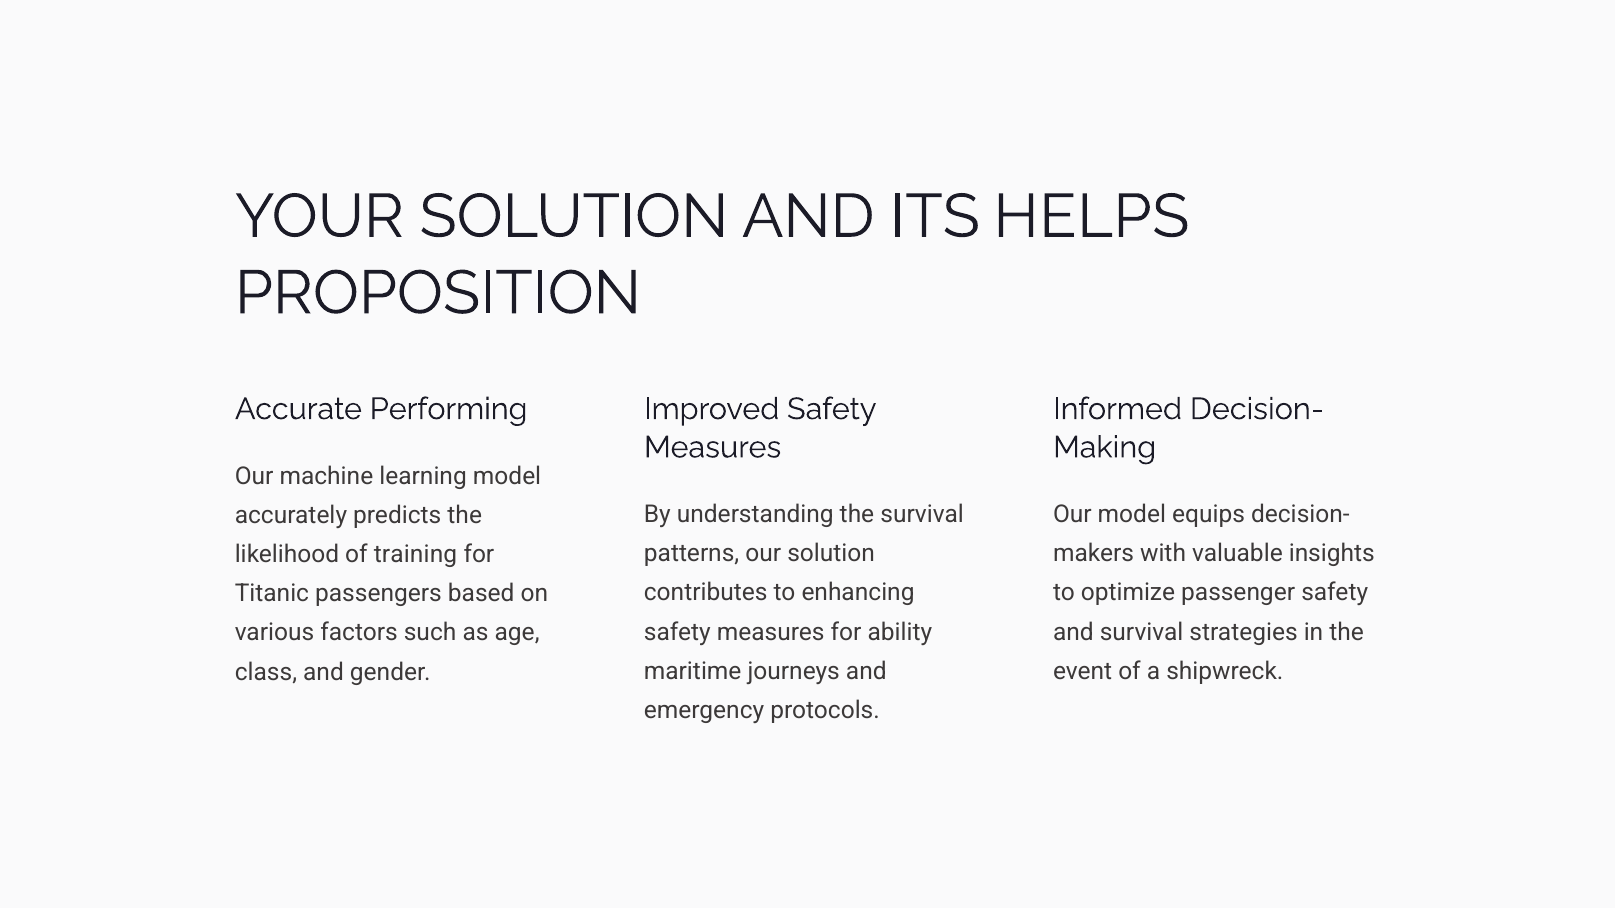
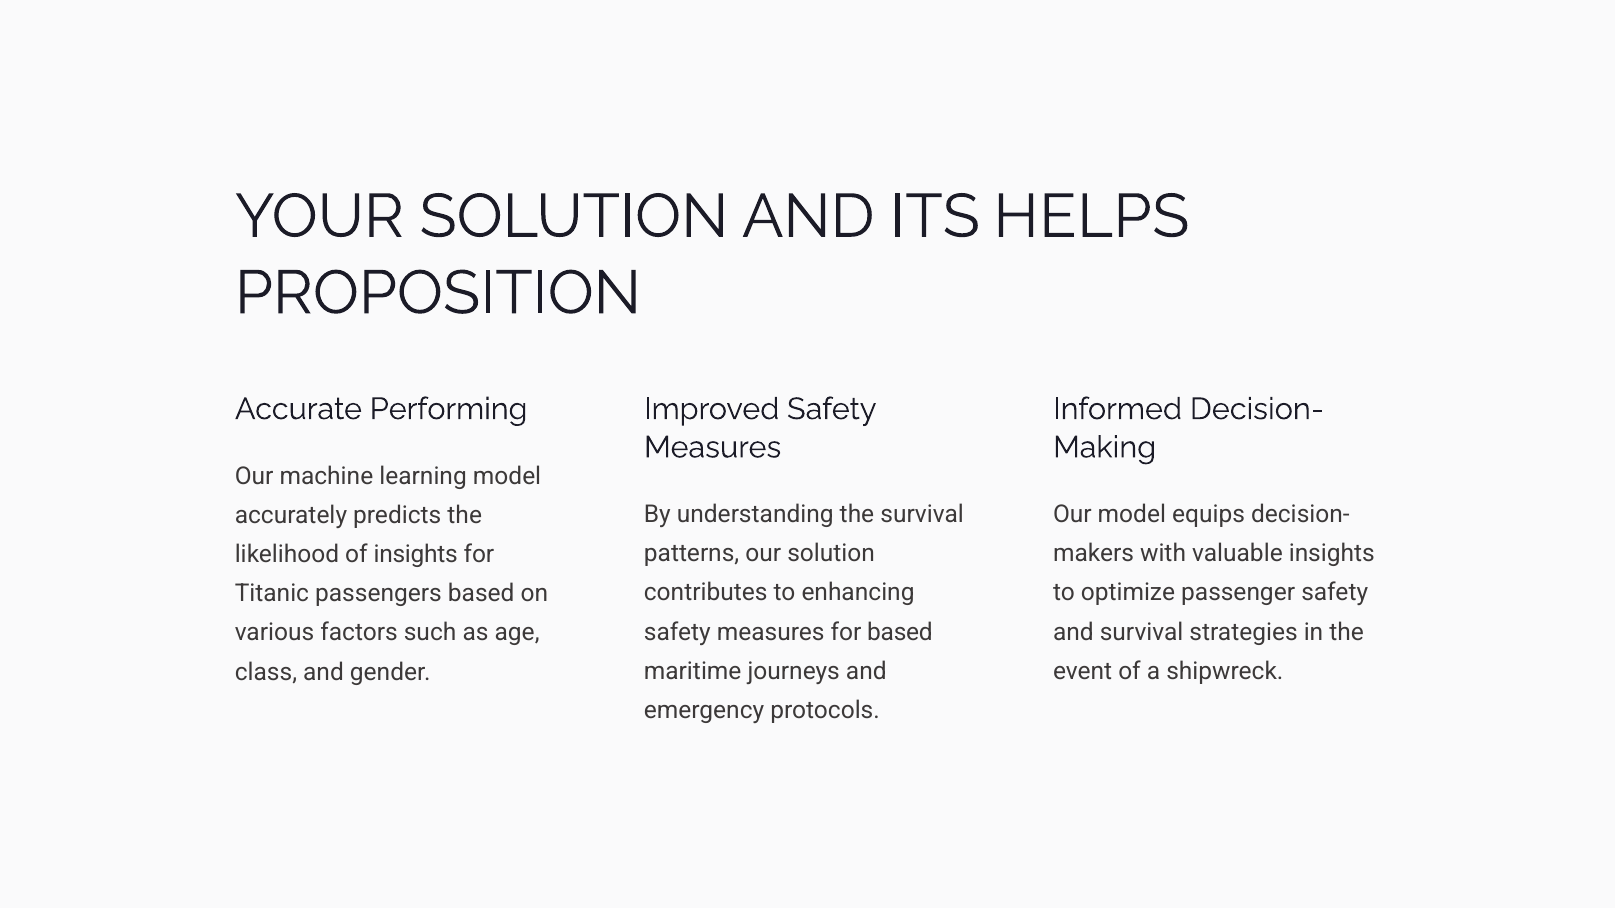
of training: training -> insights
for ability: ability -> based
